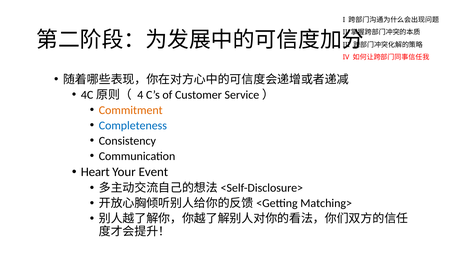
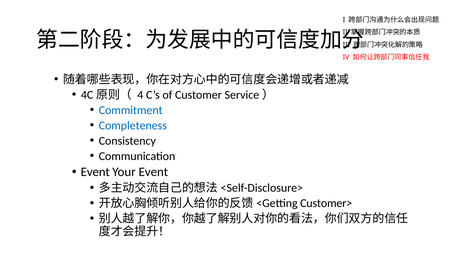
Commitment colour: orange -> blue
Heart at (95, 172): Heart -> Event
Matching>: Matching> -> Customer>
